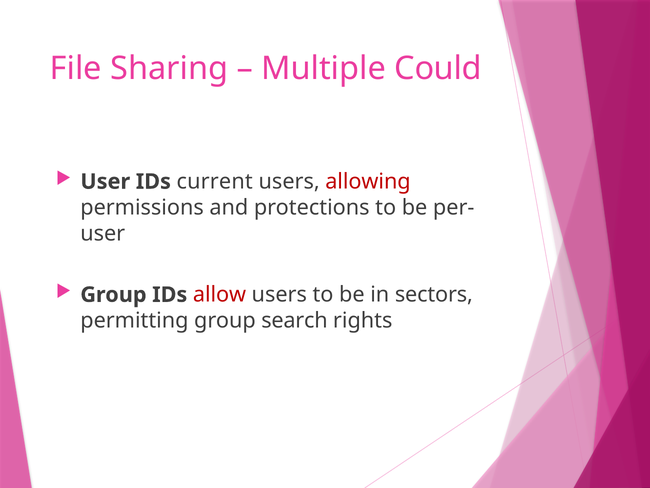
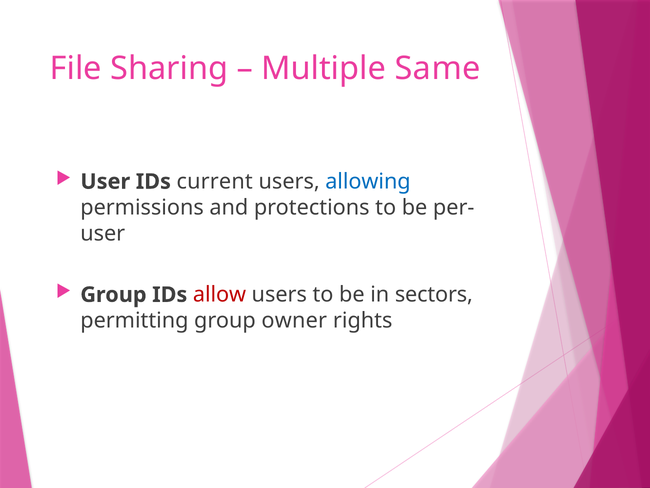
Could: Could -> Same
allowing colour: red -> blue
search: search -> owner
